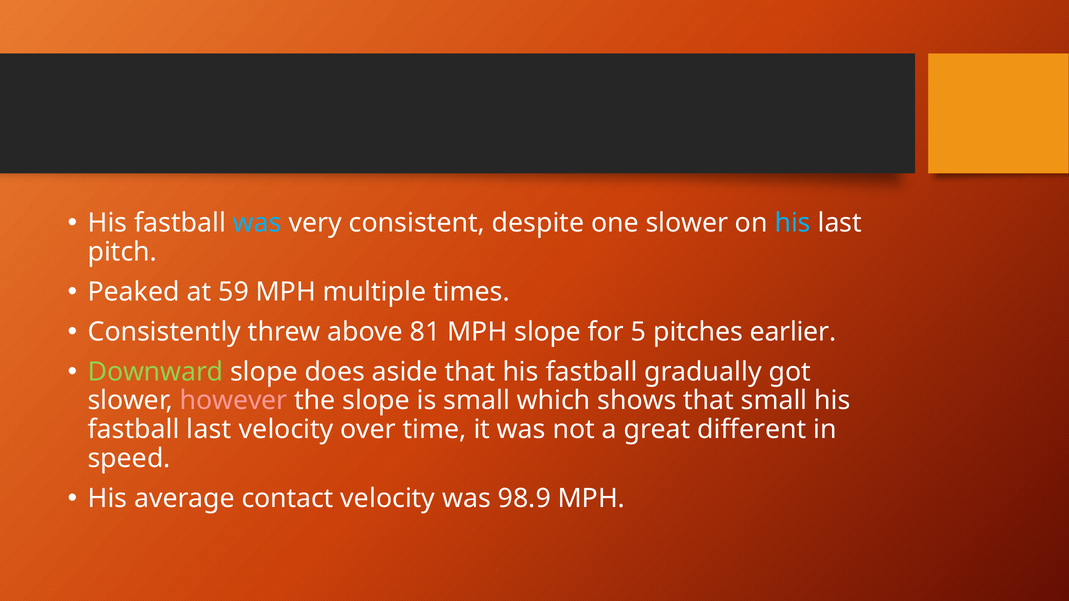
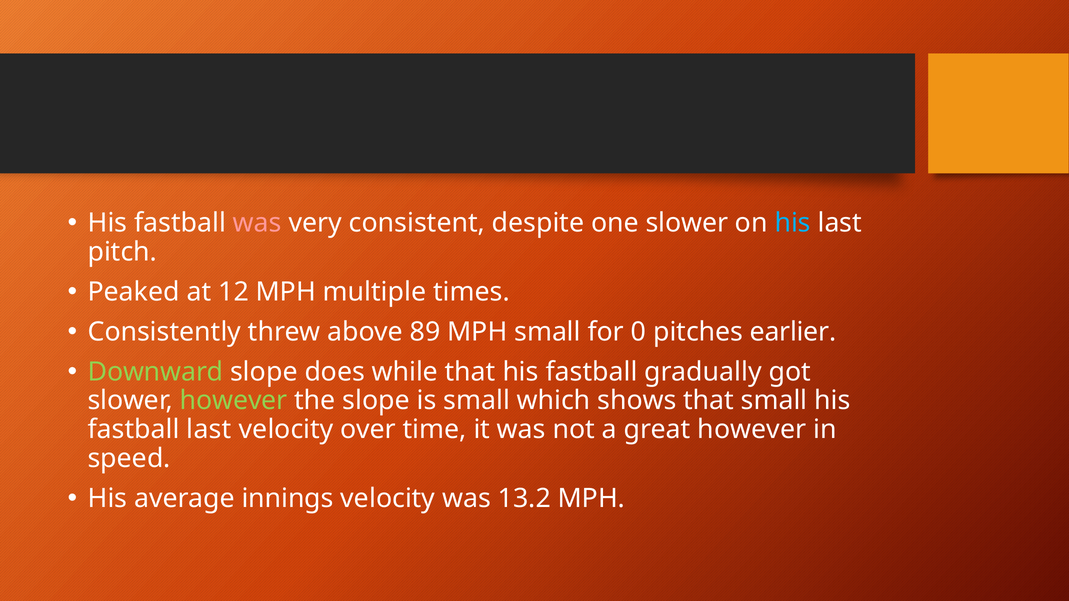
was at (257, 223) colour: light blue -> pink
59: 59 -> 12
81: 81 -> 89
MPH slope: slope -> small
5: 5 -> 0
aside: aside -> while
however at (234, 401) colour: pink -> light green
great different: different -> however
contact: contact -> innings
98.9: 98.9 -> 13.2
